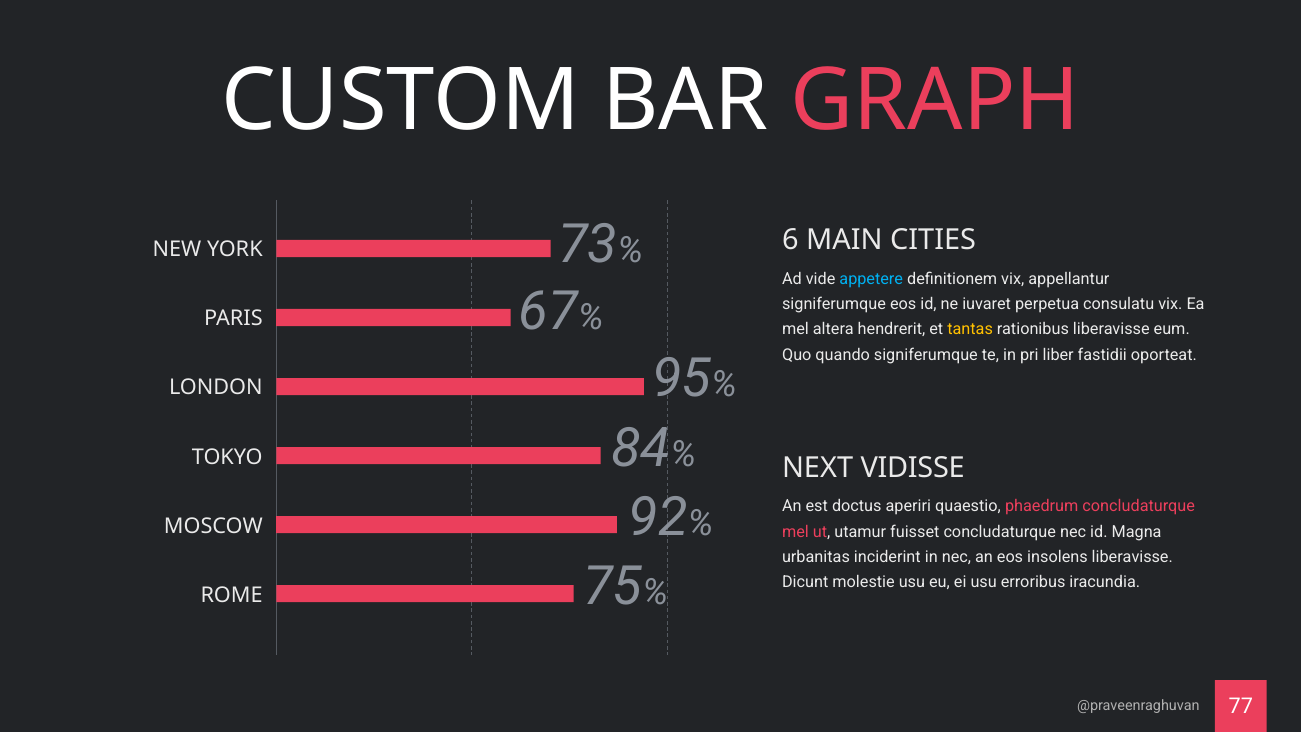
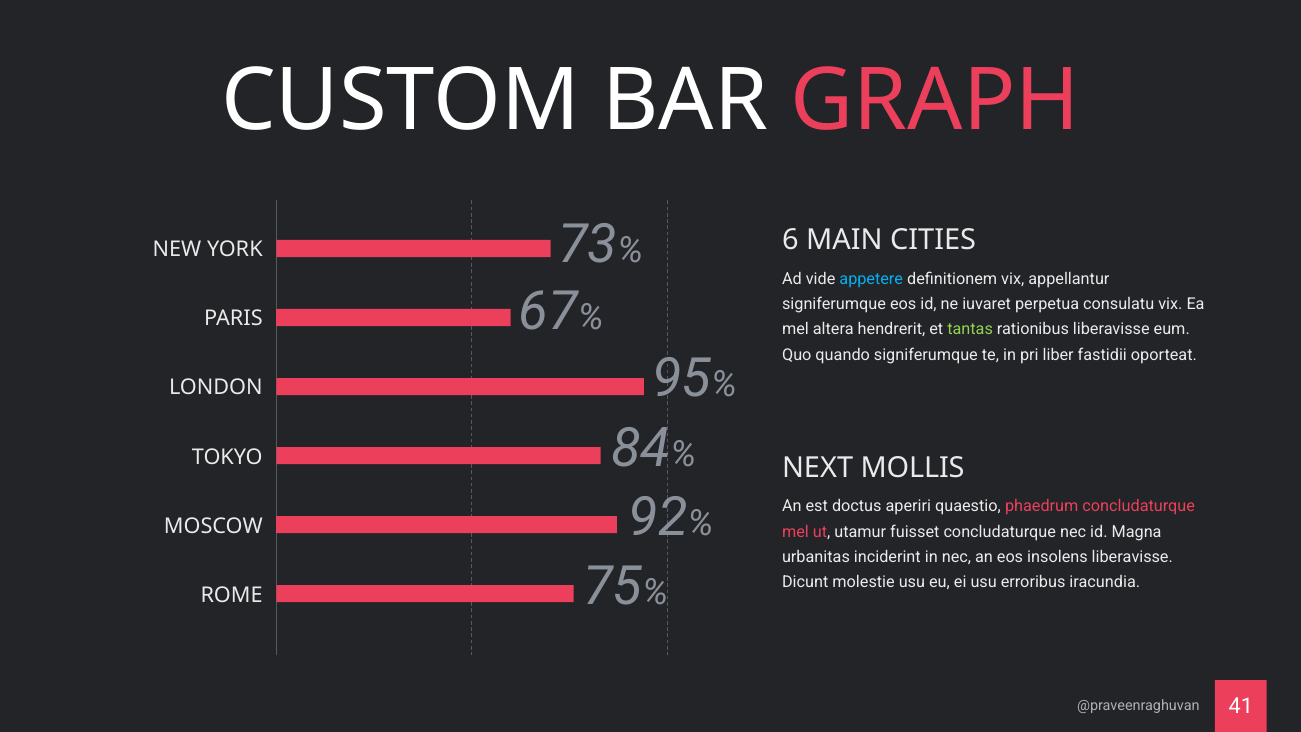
tantas colour: yellow -> light green
VIDISSE: VIDISSE -> MOLLIS
77: 77 -> 41
